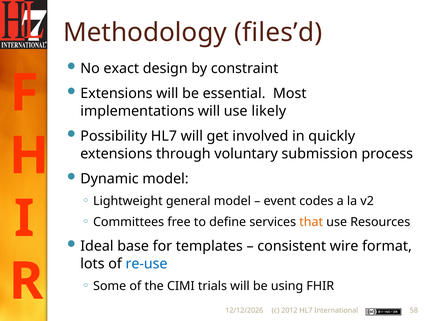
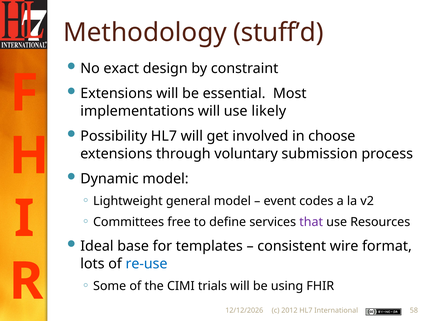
files’d: files’d -> stuff’d
quickly: quickly -> choose
that colour: orange -> purple
